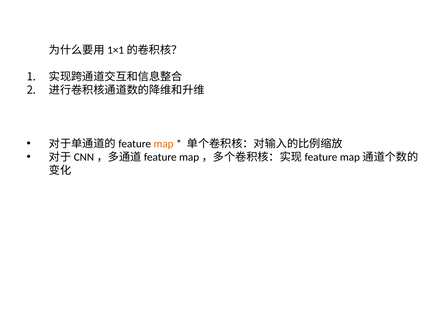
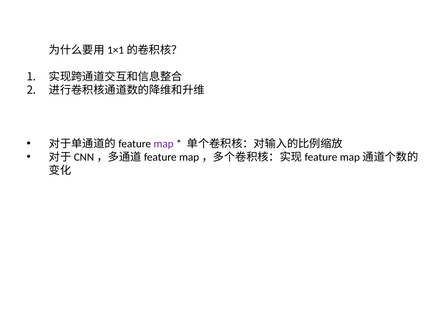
map colour: orange -> purple
